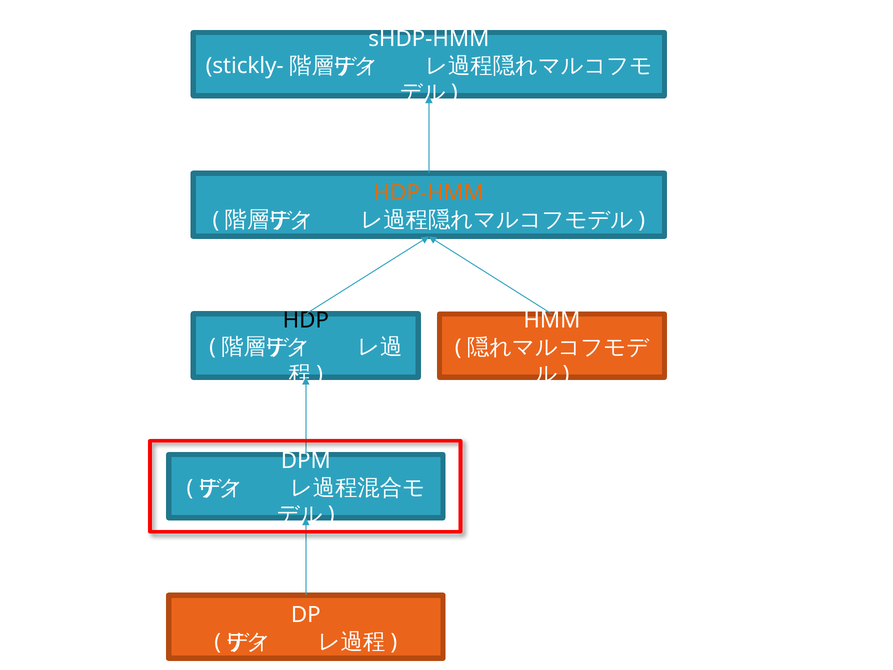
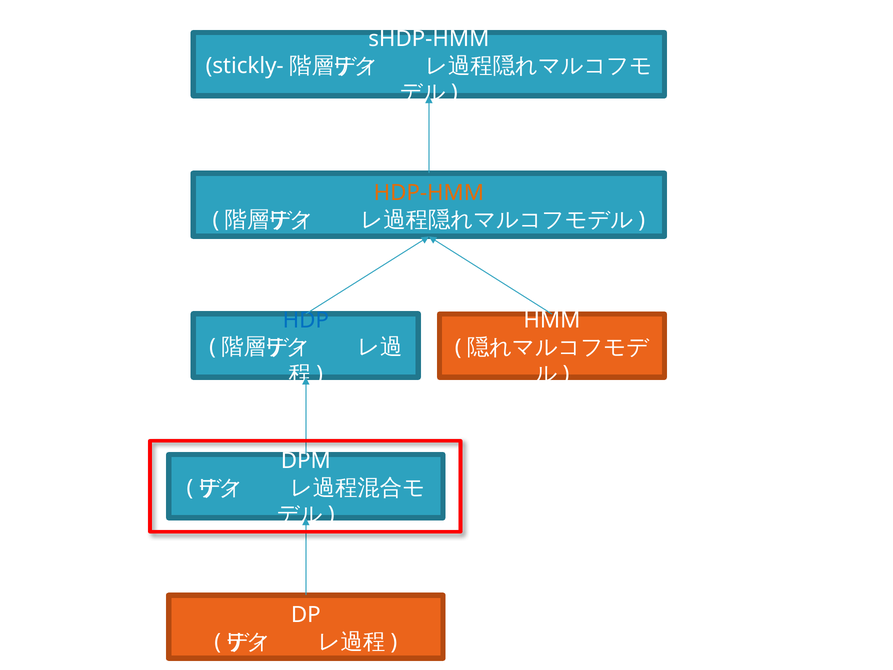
HDP colour: black -> blue
